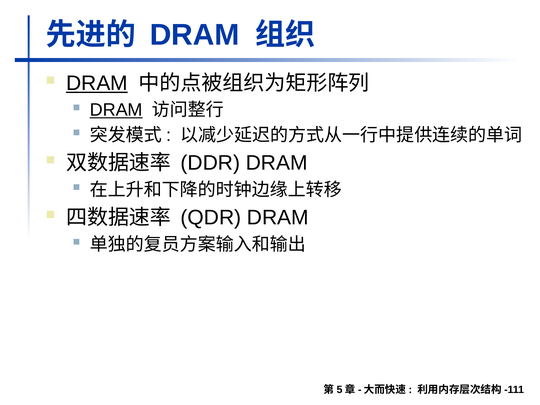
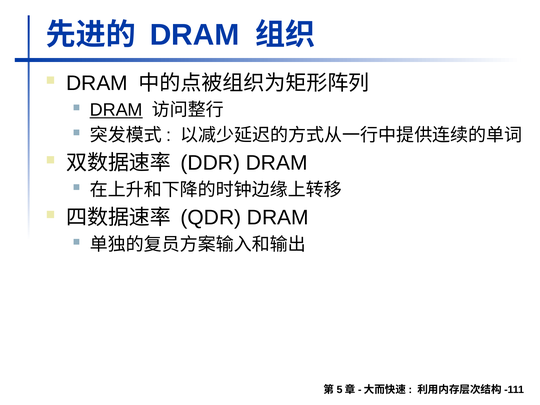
DRAM at (97, 83) underline: present -> none
